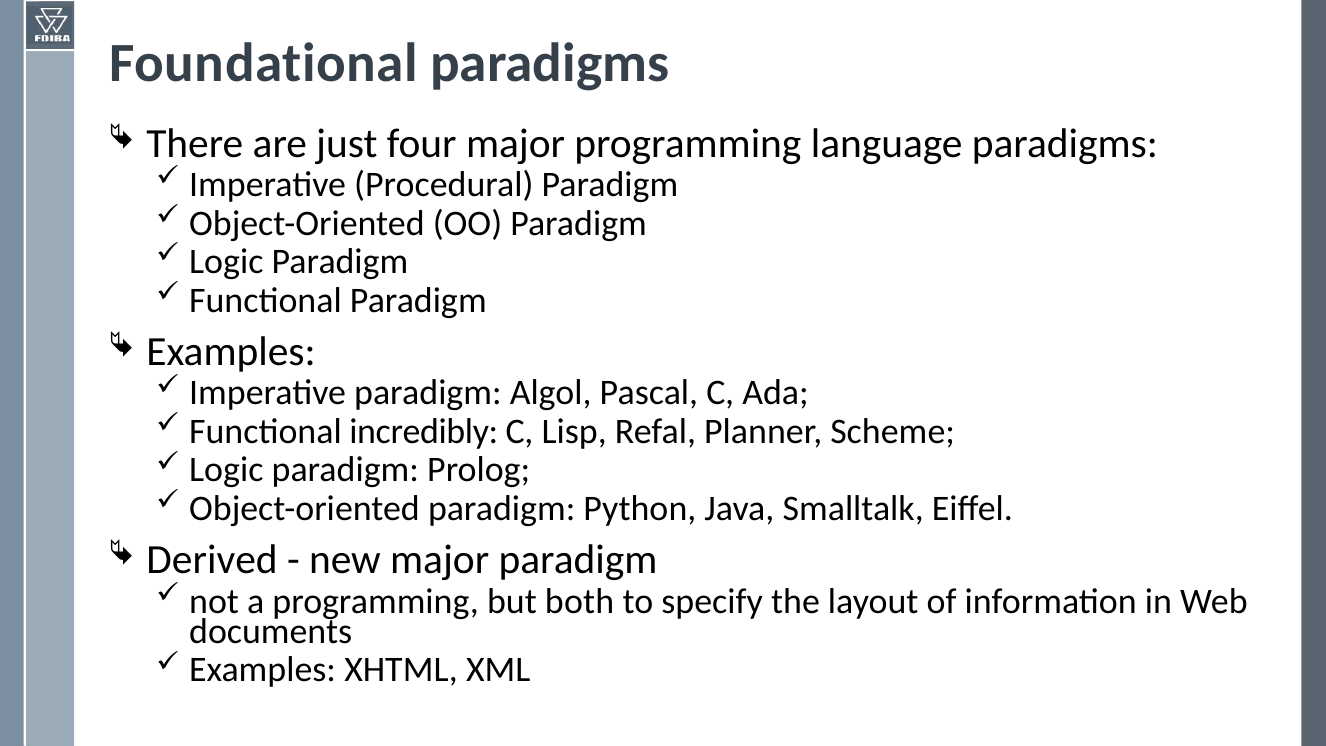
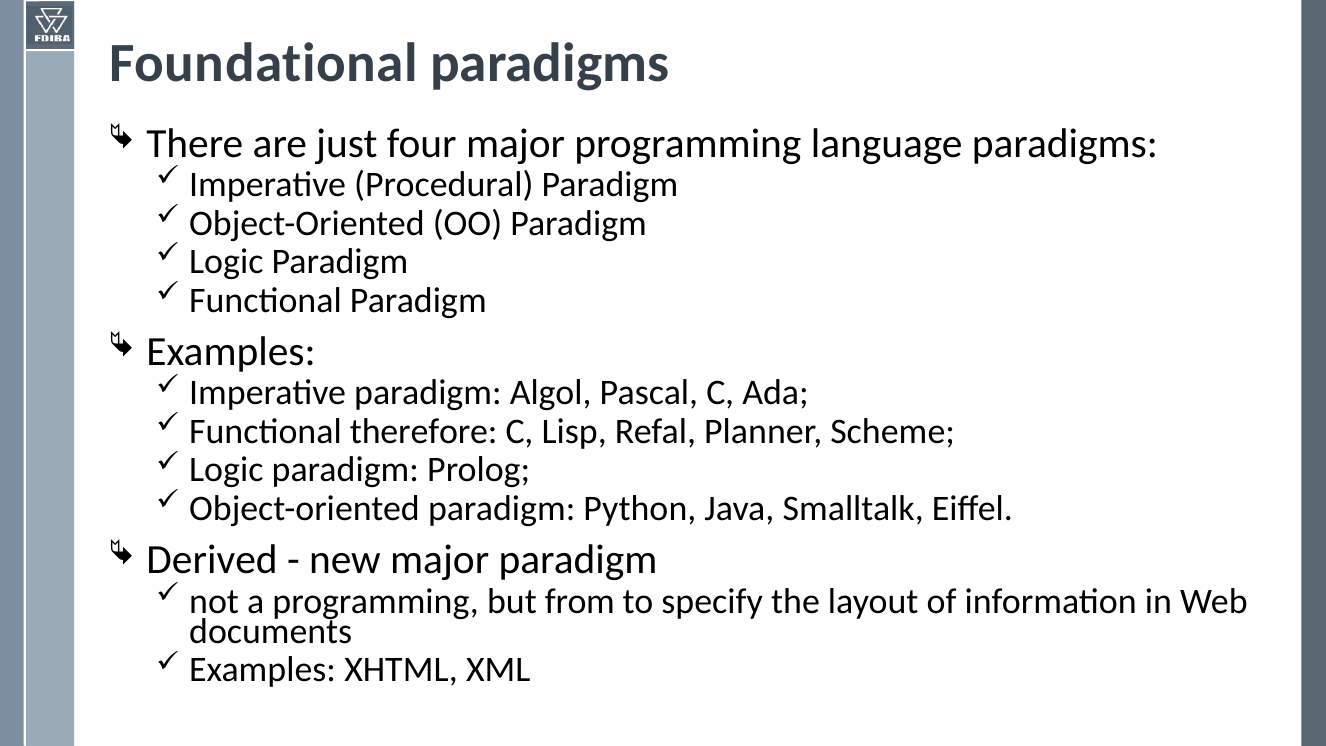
incredibly: incredibly -> therefore
both: both -> from
